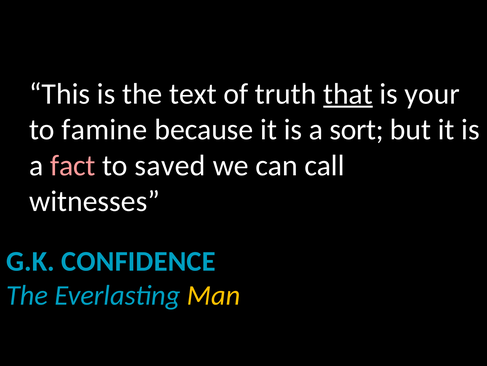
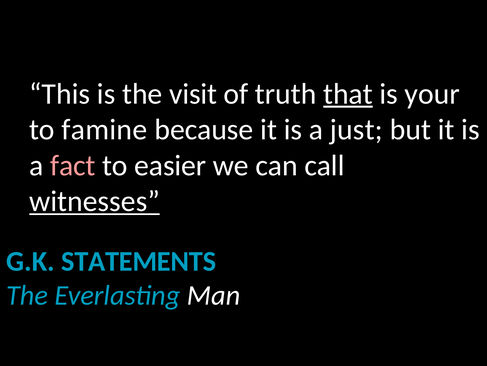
text: text -> visit
sort: sort -> just
saved: saved -> easier
witnesses underline: none -> present
CONFIDENCE: CONFIDENCE -> STATEMENTS
Man colour: yellow -> white
